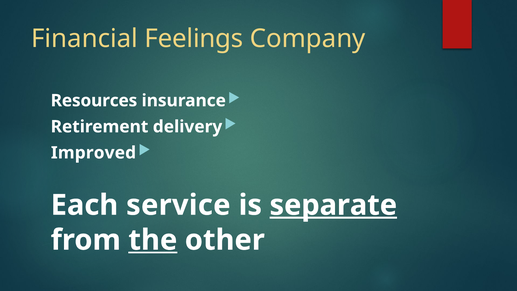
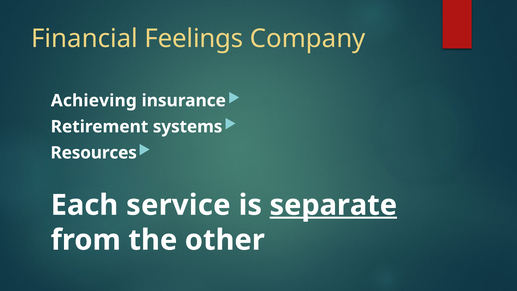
Resources: Resources -> Achieving
delivery: delivery -> systems
Improved: Improved -> Resources
the underline: present -> none
